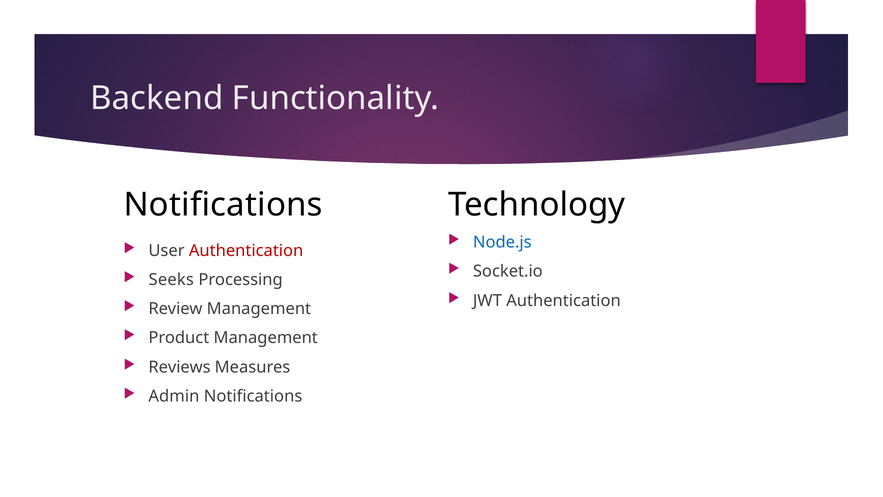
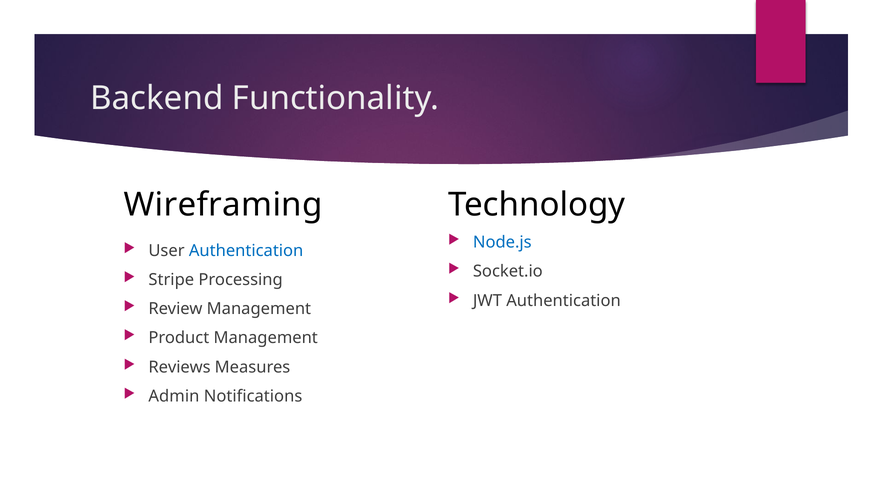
Notifications at (223, 205): Notifications -> Wireframing
Authentication at (246, 251) colour: red -> blue
Seeks: Seeks -> Stripe
